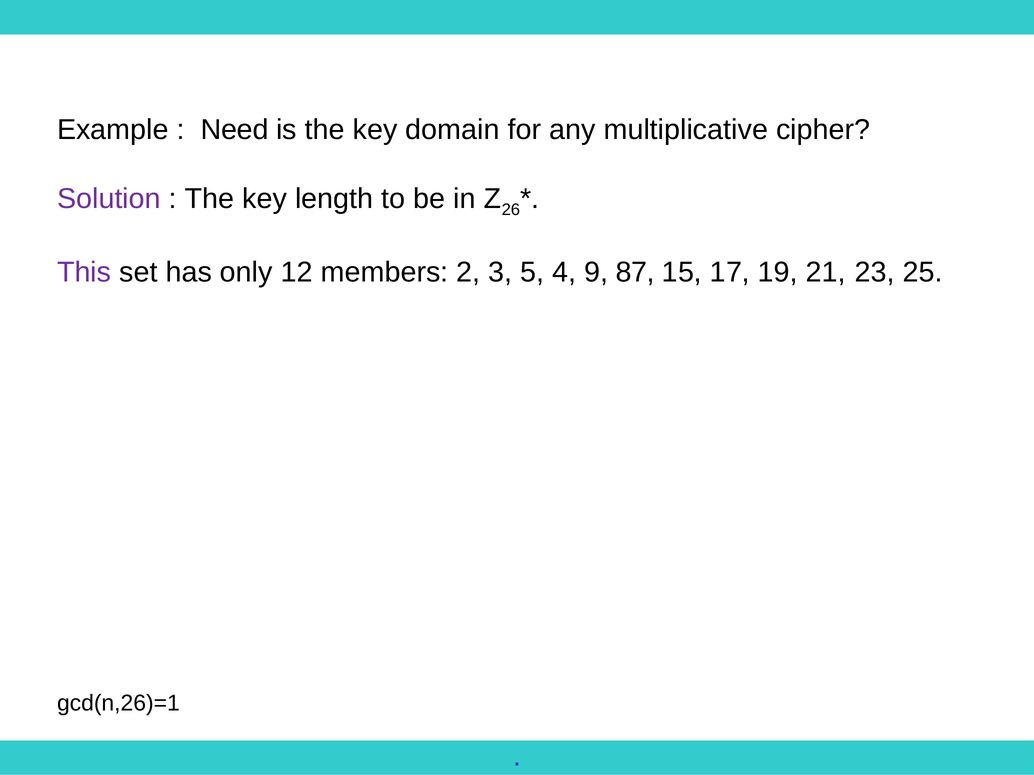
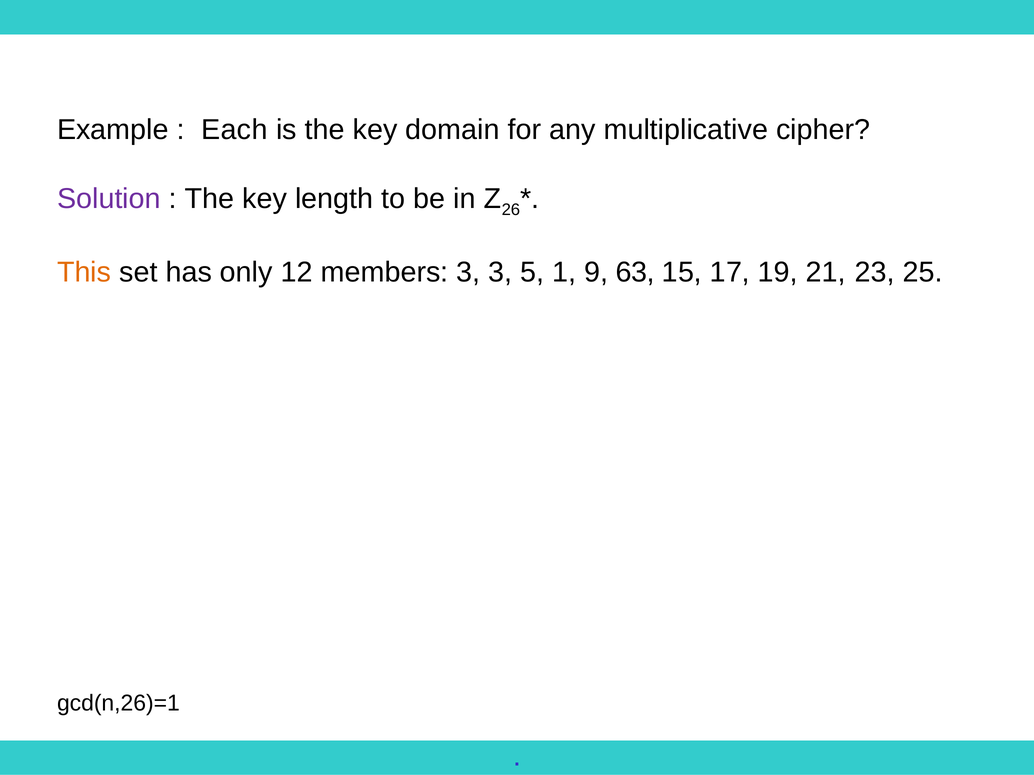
Need: Need -> Each
This colour: purple -> orange
members 2: 2 -> 3
4: 4 -> 1
87: 87 -> 63
